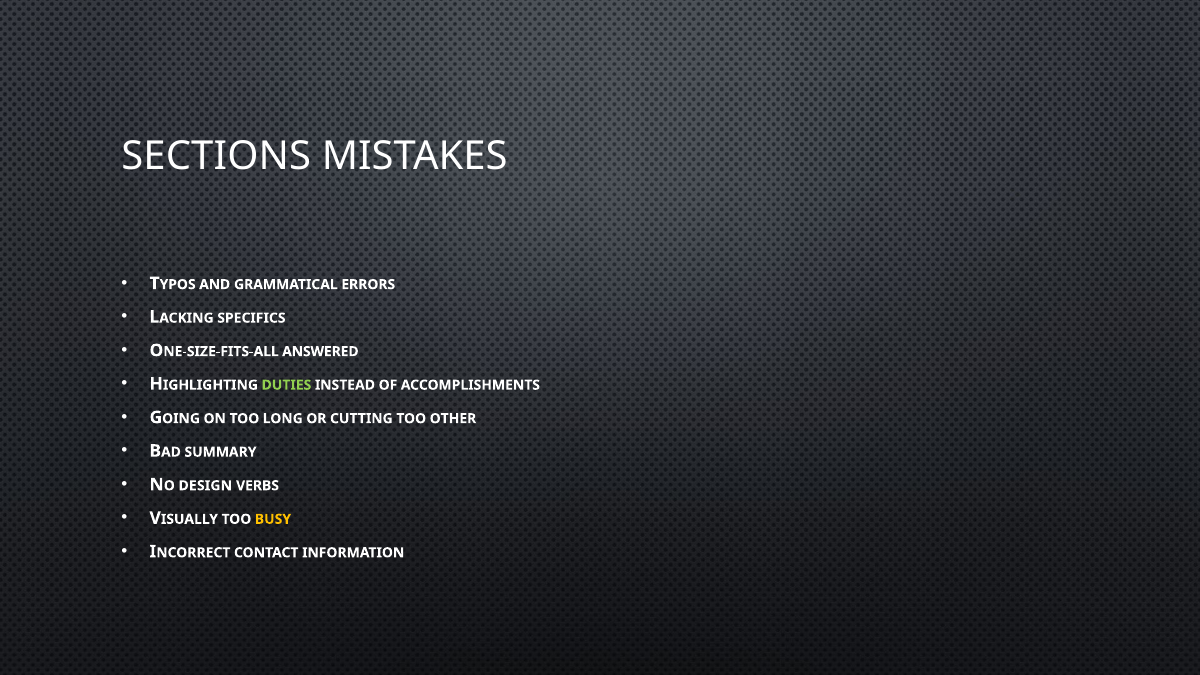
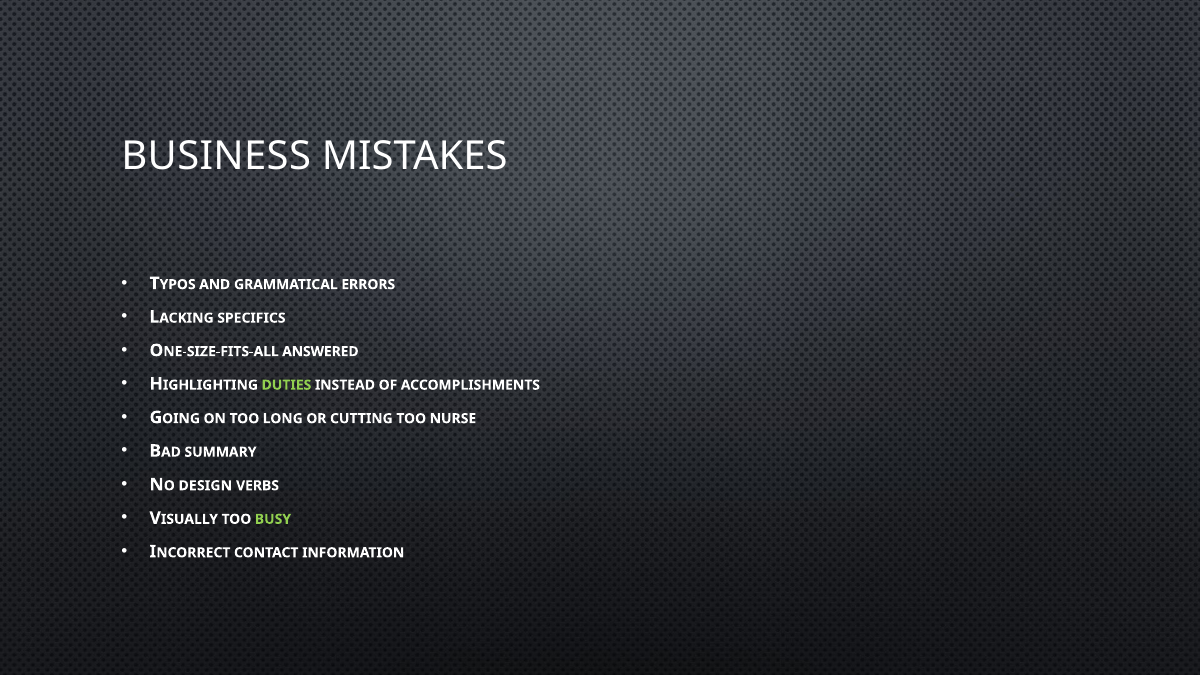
SECTIONS: SECTIONS -> BUSINESS
OTHER: OTHER -> NURSE
BUSY colour: yellow -> light green
